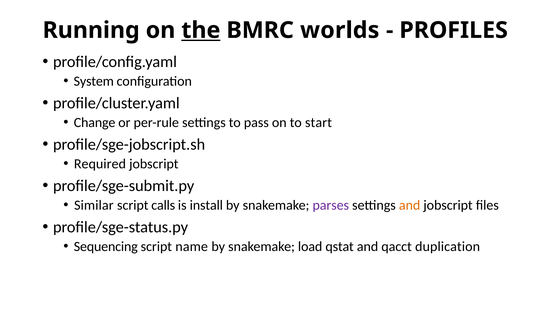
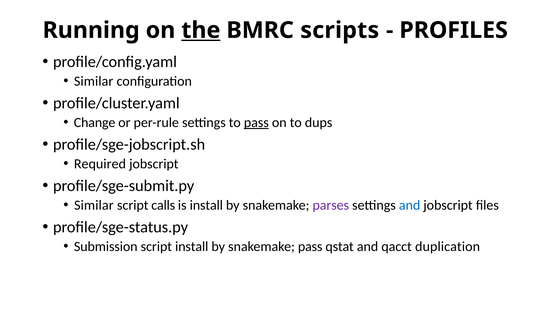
worlds: worlds -> scripts
System at (94, 81): System -> Similar
pass at (256, 122) underline: none -> present
start: start -> dups
and at (410, 205) colour: orange -> blue
Sequencing: Sequencing -> Submission
script name: name -> install
snakemake load: load -> pass
